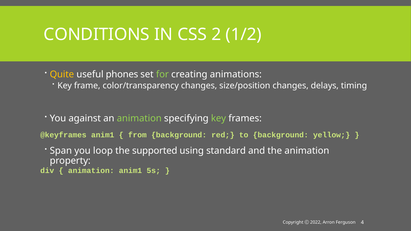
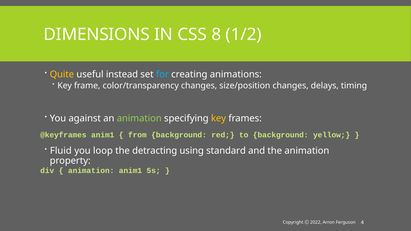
CONDITIONS: CONDITIONS -> DIMENSIONS
2: 2 -> 8
phones: phones -> instead
for colour: light green -> light blue
key at (219, 119) colour: light green -> yellow
Span: Span -> Fluid
supported: supported -> detracting
